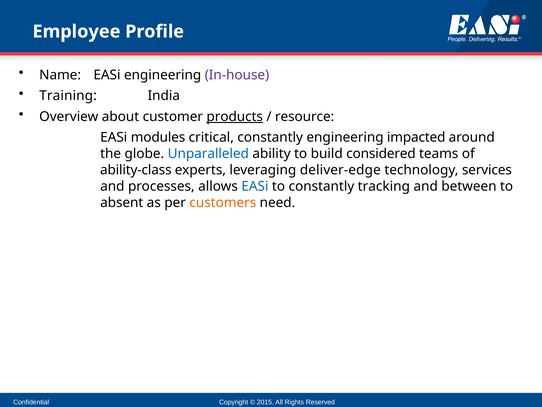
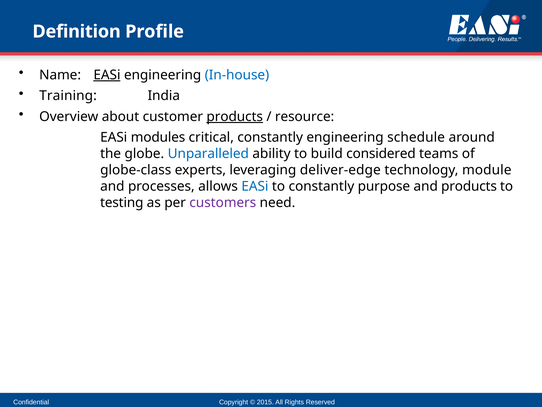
Employee: Employee -> Definition
EASi at (107, 75) underline: none -> present
In-house colour: purple -> blue
impacted: impacted -> schedule
ability-class: ability-class -> globe-class
services: services -> module
tracking: tracking -> purpose
and between: between -> products
absent: absent -> testing
customers colour: orange -> purple
